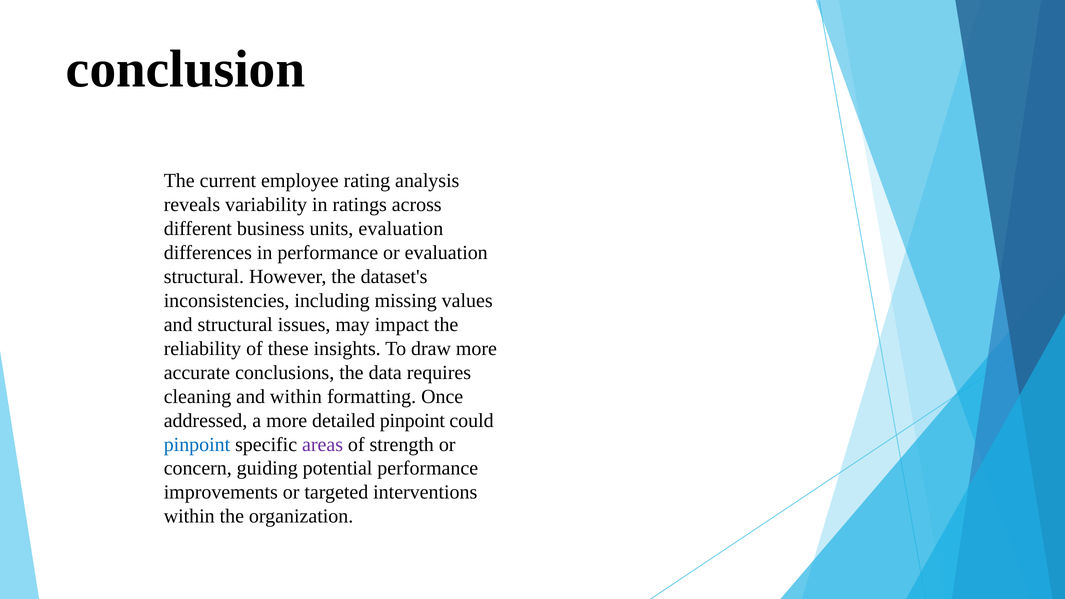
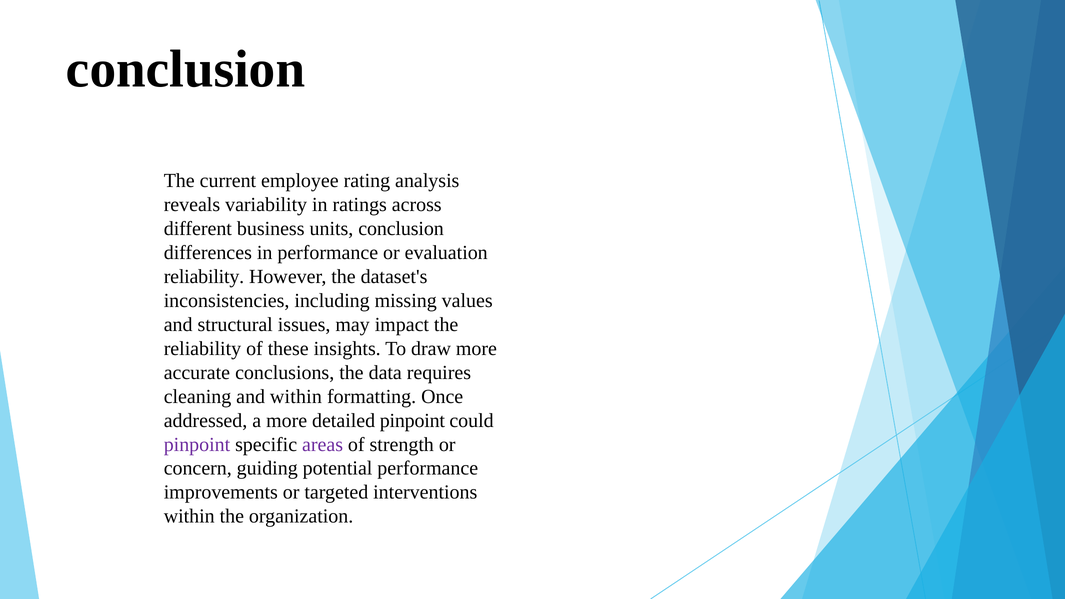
units evaluation: evaluation -> conclusion
structural at (204, 277): structural -> reliability
pinpoint at (197, 444) colour: blue -> purple
